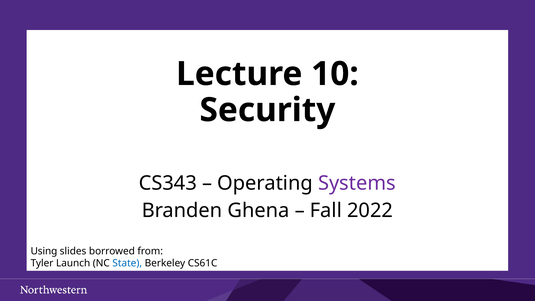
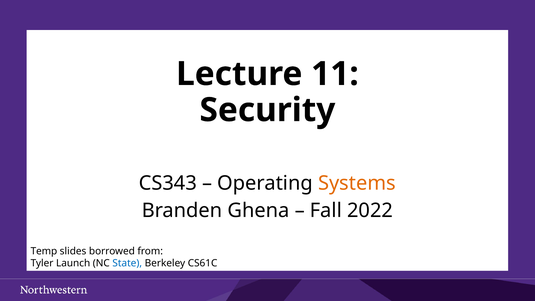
10: 10 -> 11
Systems colour: purple -> orange
Using: Using -> Temp
